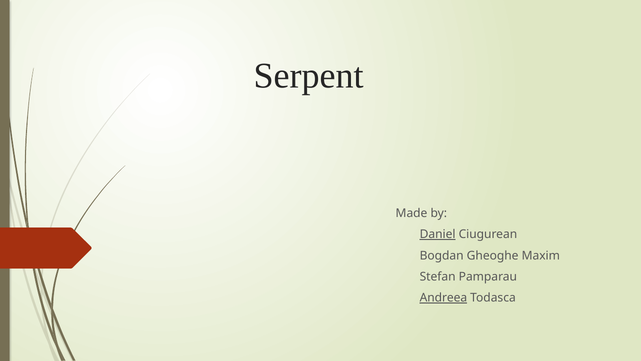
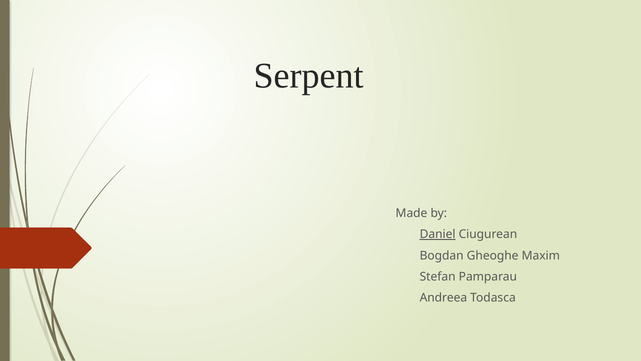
Andreea underline: present -> none
